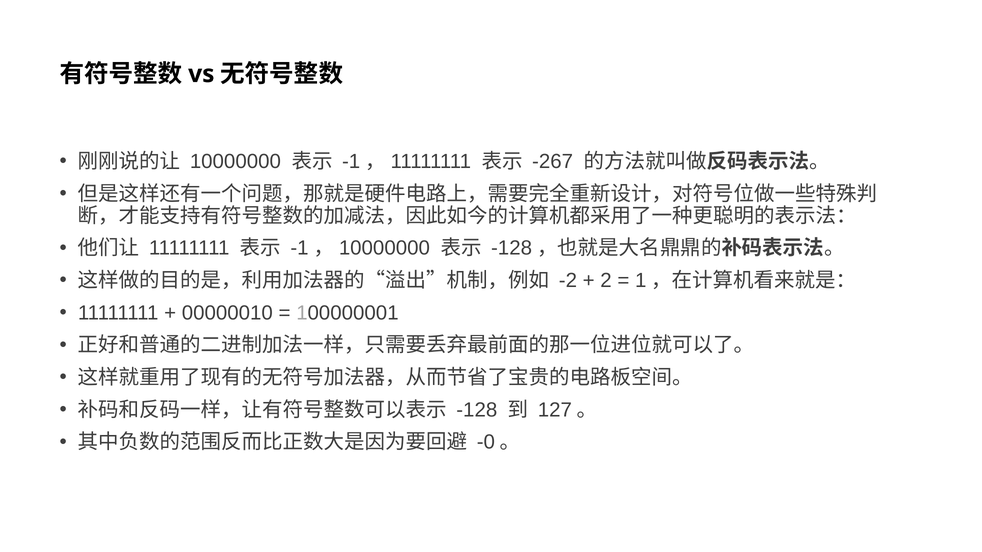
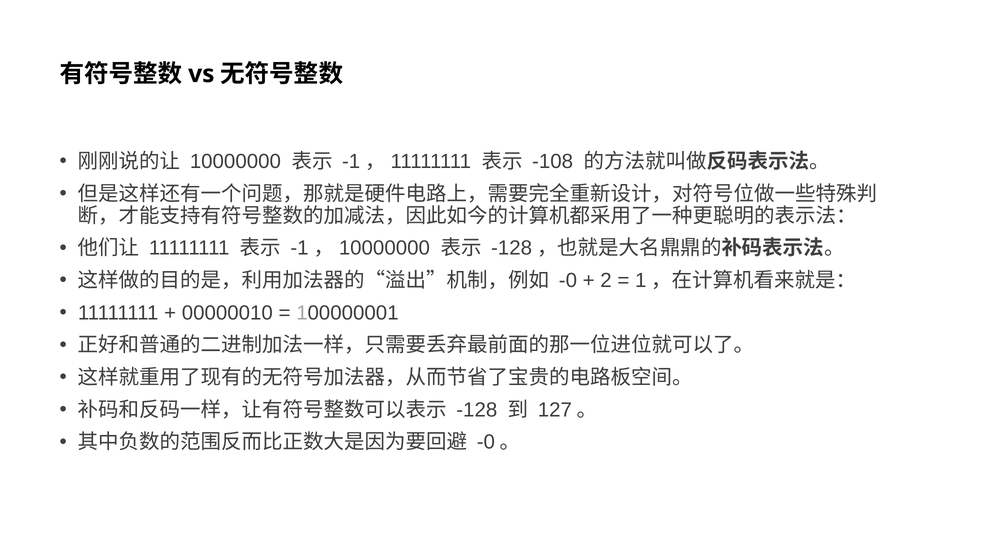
-267: -267 -> -108
-2: -2 -> -0
